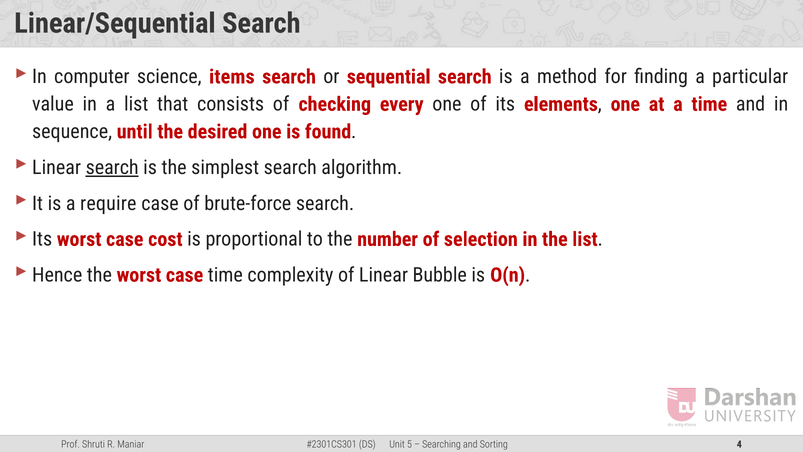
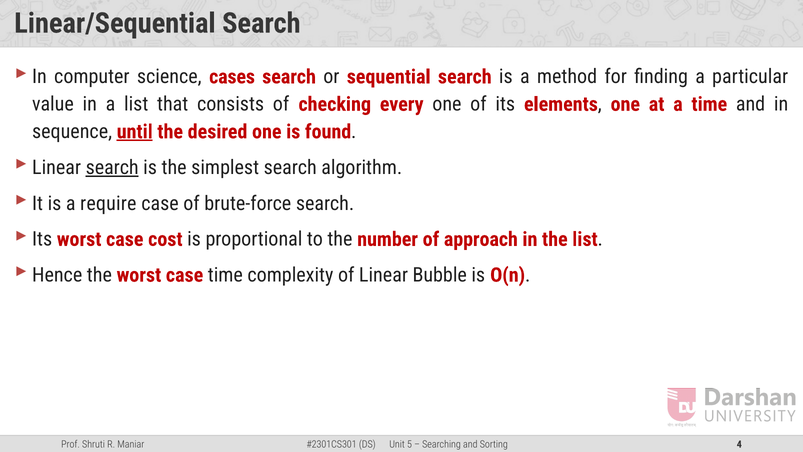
items: items -> cases
until underline: none -> present
selection: selection -> approach
